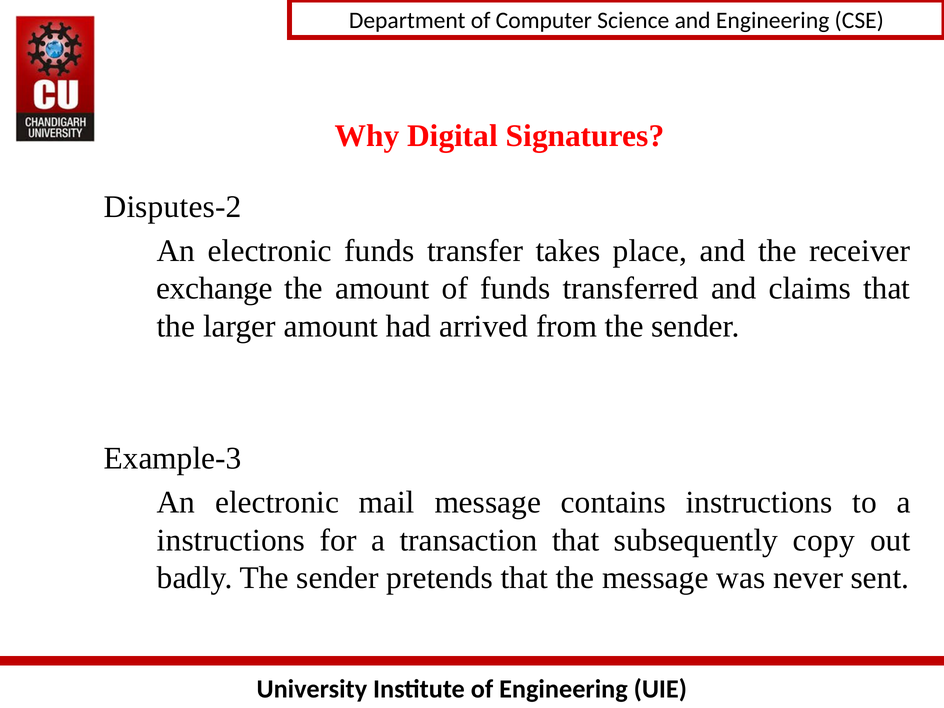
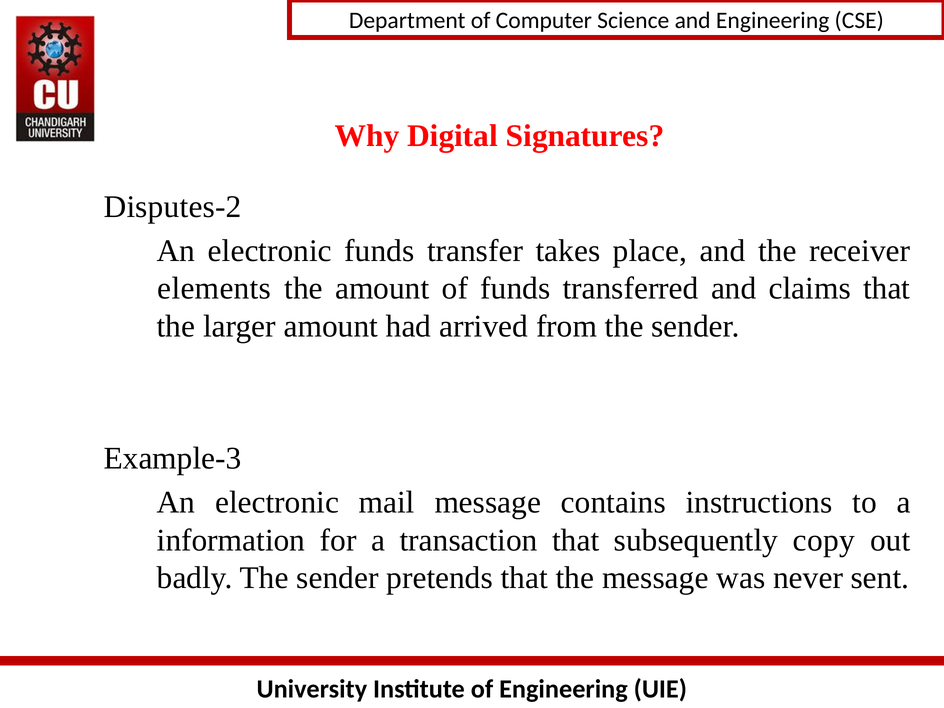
exchange: exchange -> elements
instructions at (231, 540): instructions -> information
